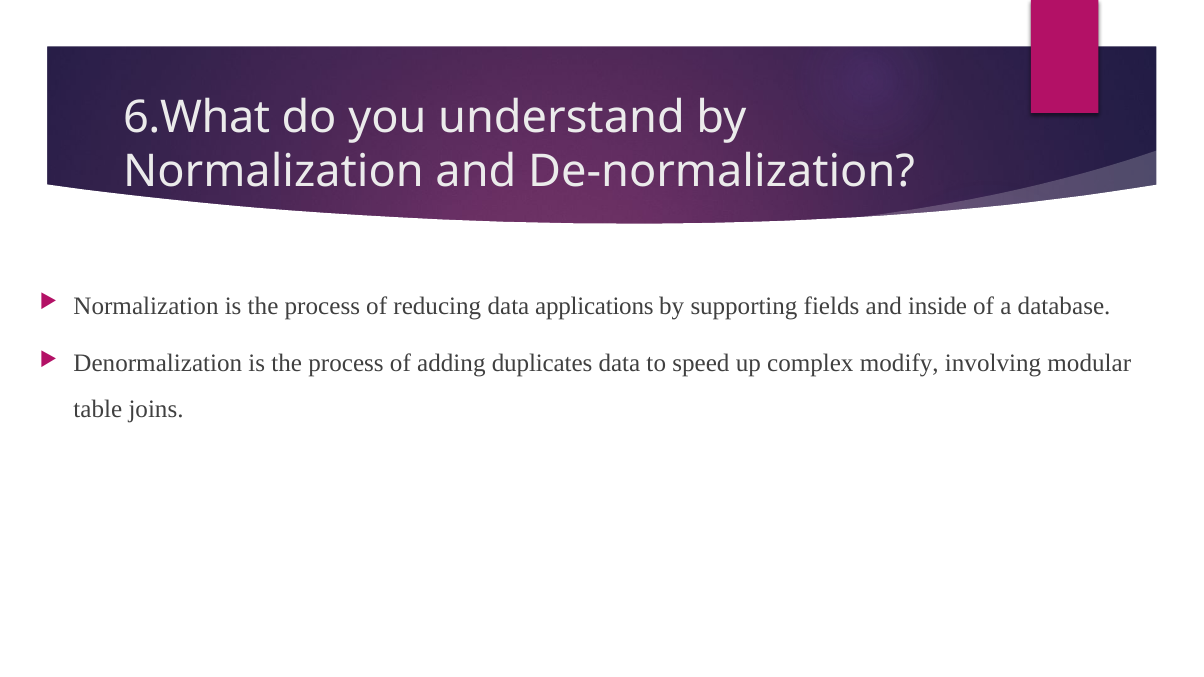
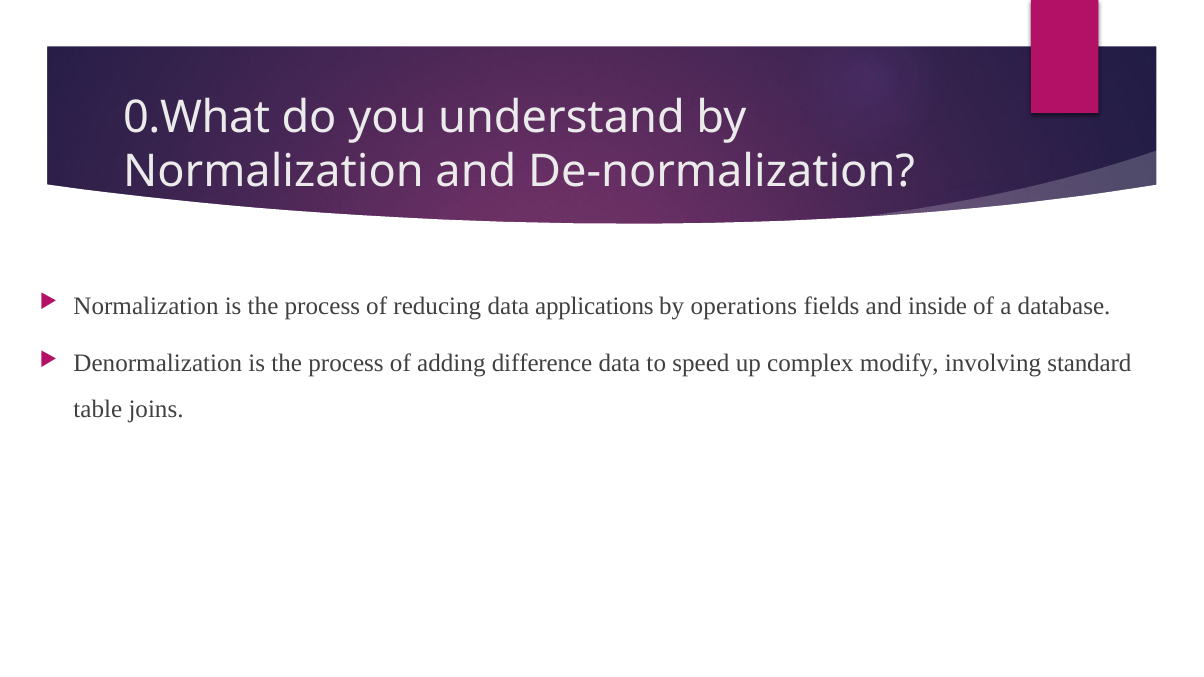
6.What: 6.What -> 0.What
supporting: supporting -> operations
duplicates: duplicates -> difference
modular: modular -> standard
